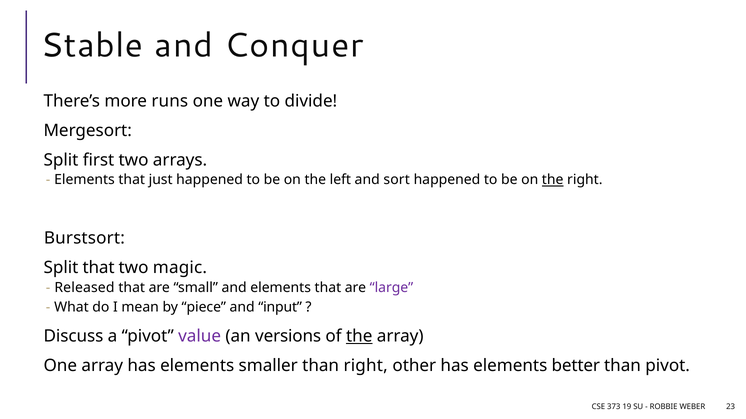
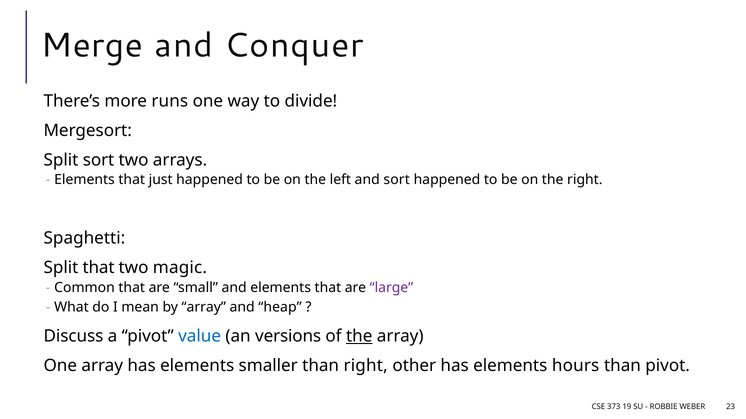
Stable: Stable -> Merge
Split first: first -> sort
the at (553, 180) underline: present -> none
Burstsort: Burstsort -> Spaghetti
Released: Released -> Common
by piece: piece -> array
input: input -> heap
value colour: purple -> blue
better: better -> hours
